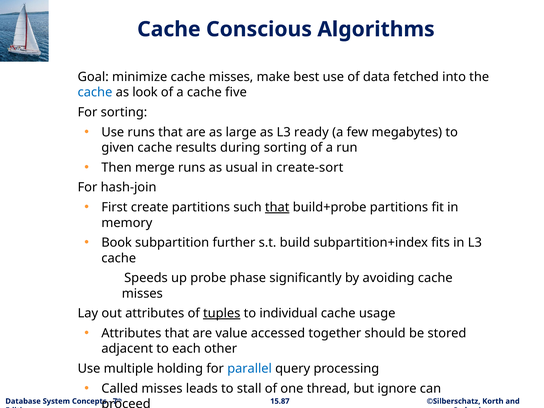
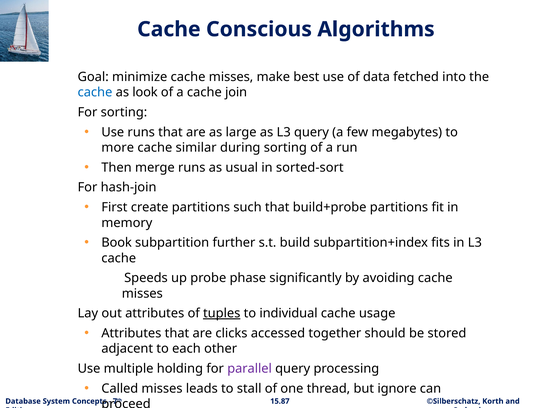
five: five -> join
L3 ready: ready -> query
given: given -> more
results: results -> similar
create-sort: create-sort -> sorted-sort
that at (277, 207) underline: present -> none
value: value -> clicks
parallel colour: blue -> purple
